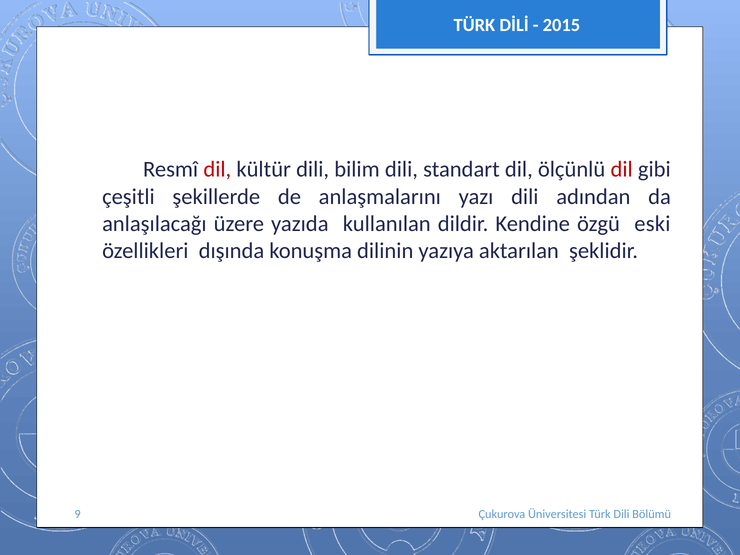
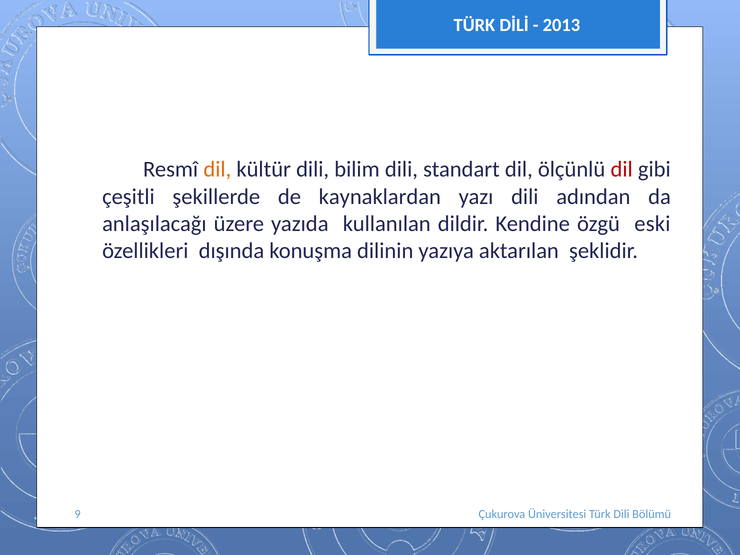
2015: 2015 -> 2013
dil at (217, 169) colour: red -> orange
anlaşmalarını: anlaşmalarını -> kaynaklardan
